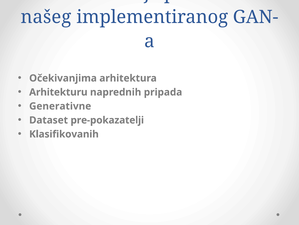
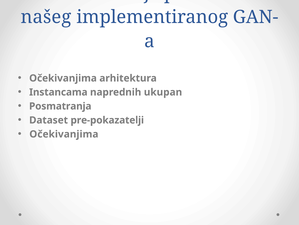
Arhitekturu: Arhitekturu -> Instancama
pripada: pripada -> ukupan
Generativne: Generativne -> Posmatranja
Klasifikovanih at (64, 134): Klasifikovanih -> Očekivanjima
